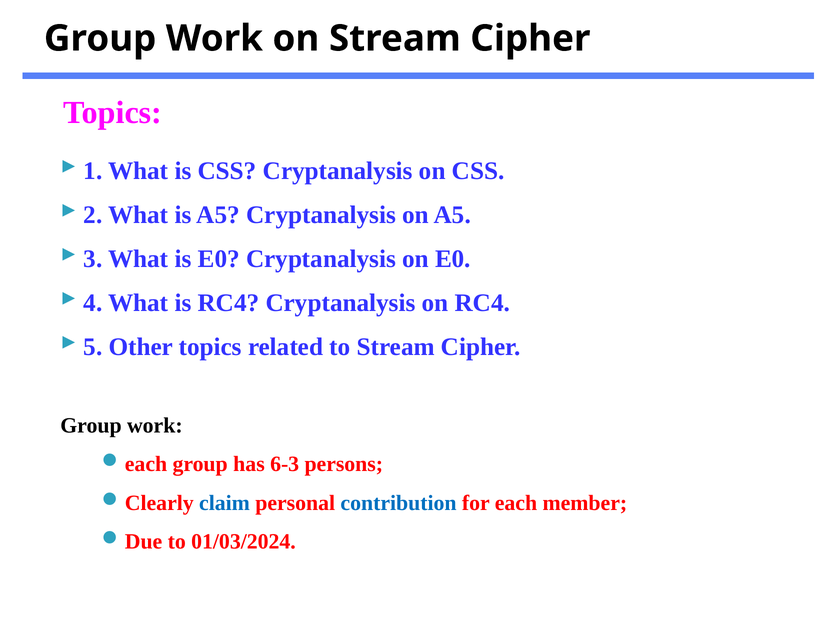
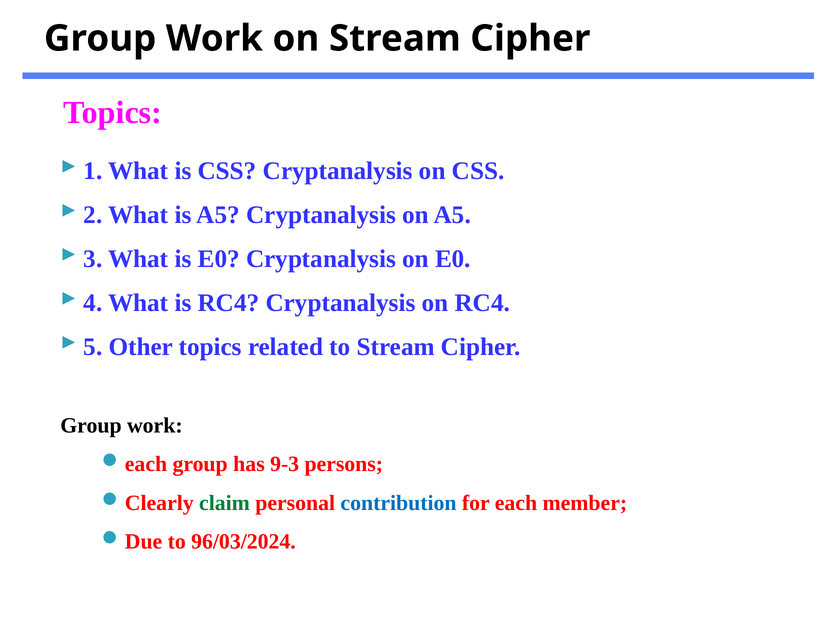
6-3: 6-3 -> 9-3
claim colour: blue -> green
01/03/2024: 01/03/2024 -> 96/03/2024
